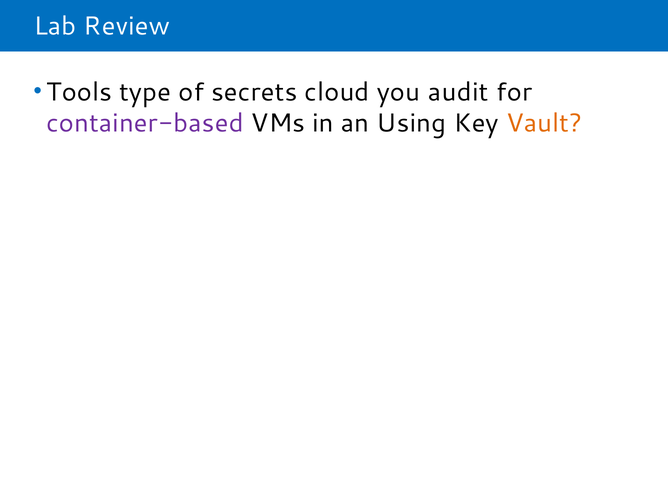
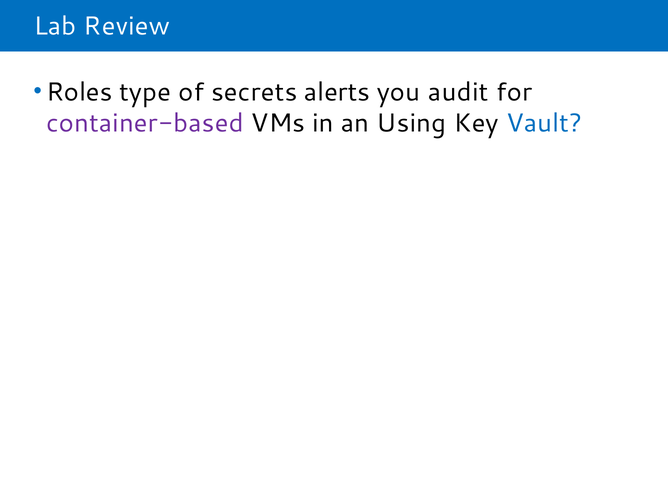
Tools: Tools -> Roles
cloud: cloud -> alerts
Vault colour: orange -> blue
